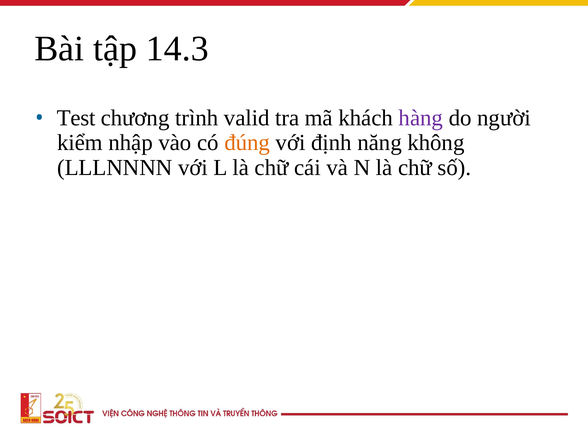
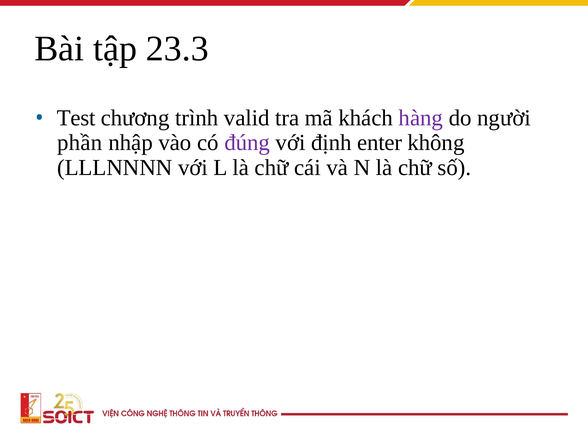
14.3: 14.3 -> 23.3
kiểm: kiểm -> phần
đúng colour: orange -> purple
năng: năng -> enter
